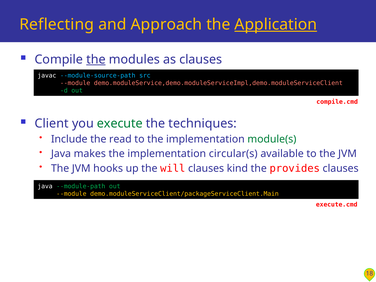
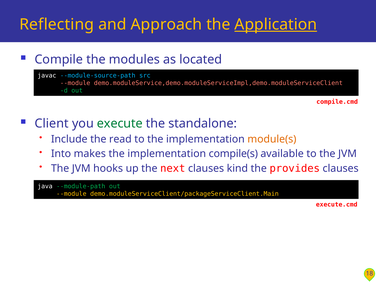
the at (96, 60) underline: present -> none
as clauses: clauses -> located
techniques: techniques -> standalone
module(s colour: green -> orange
Java at (61, 154): Java -> Into
circular(s: circular(s -> compile(s
will: will -> next
